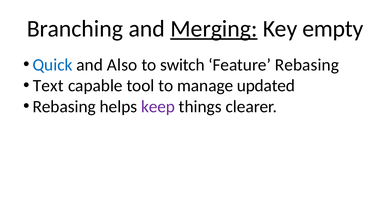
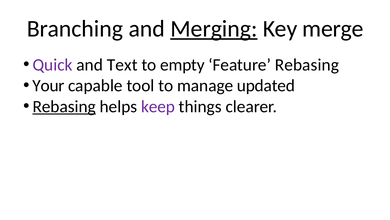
empty: empty -> merge
Quick colour: blue -> purple
Also: Also -> Text
switch: switch -> empty
Text: Text -> Your
Rebasing at (64, 106) underline: none -> present
